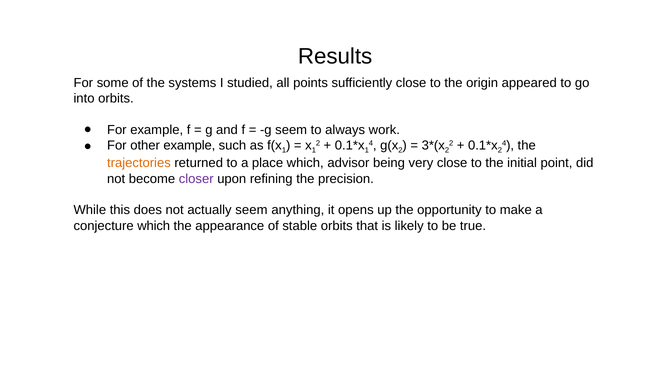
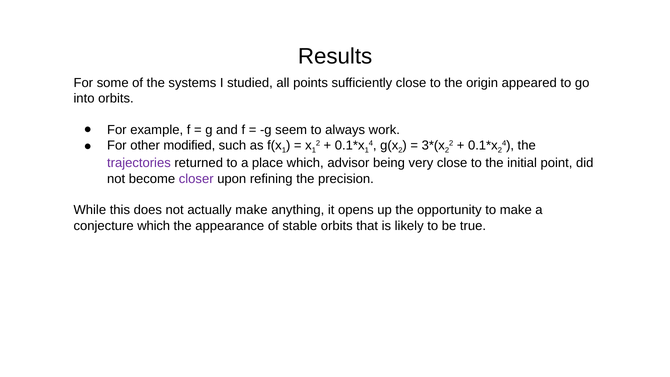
other example: example -> modified
trajectories colour: orange -> purple
actually seem: seem -> make
